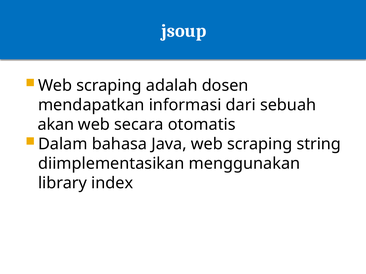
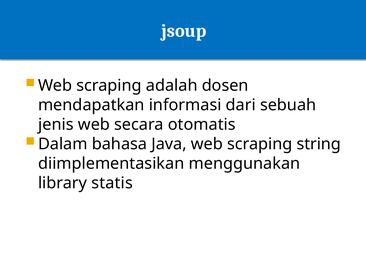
akan: akan -> jenis
index: index -> statis
